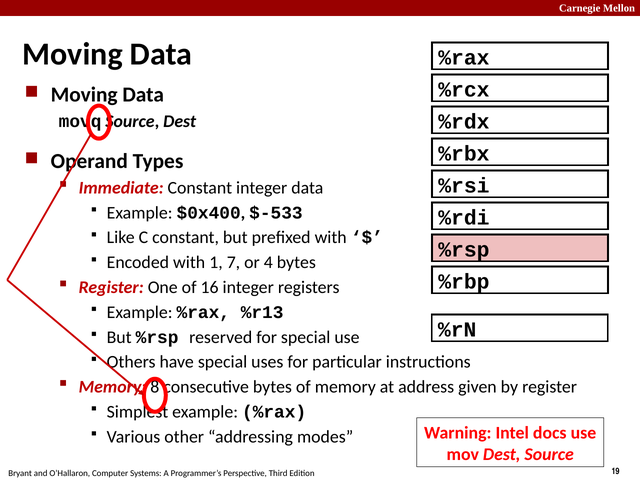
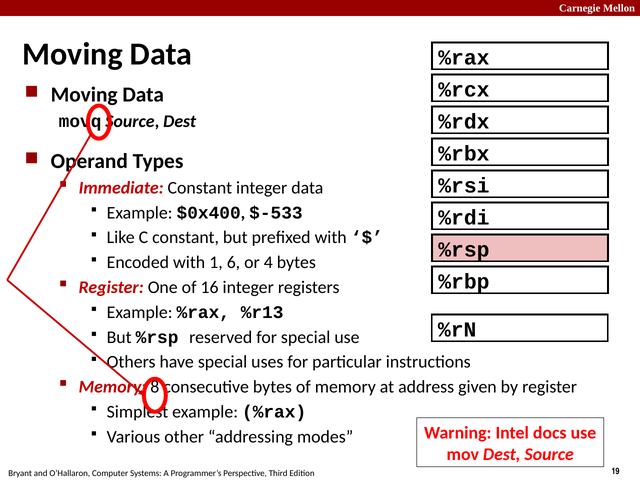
7: 7 -> 6
